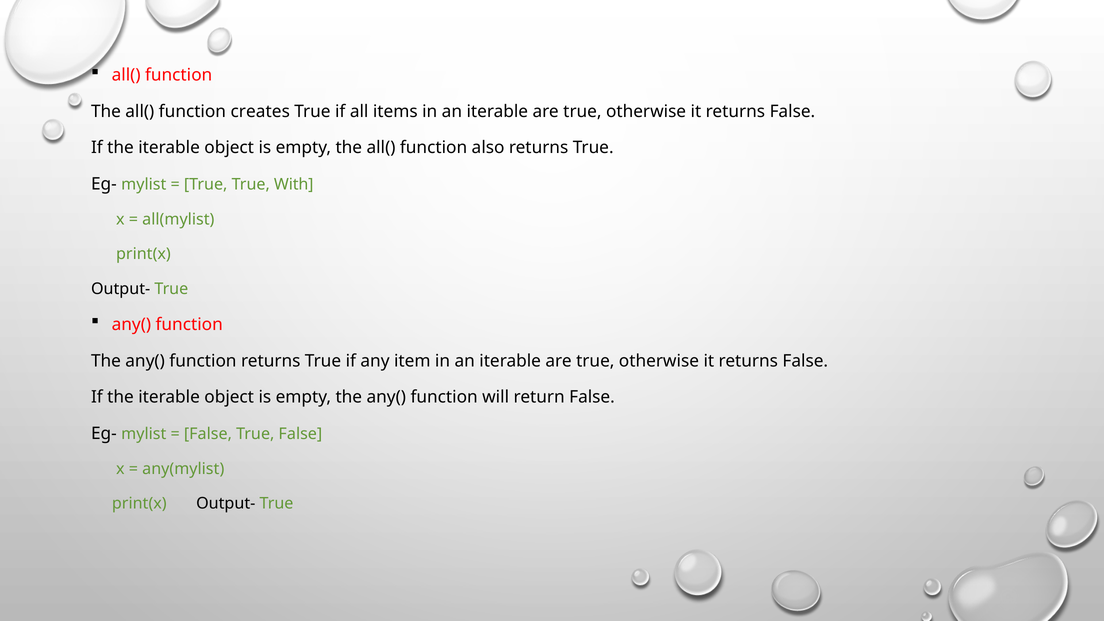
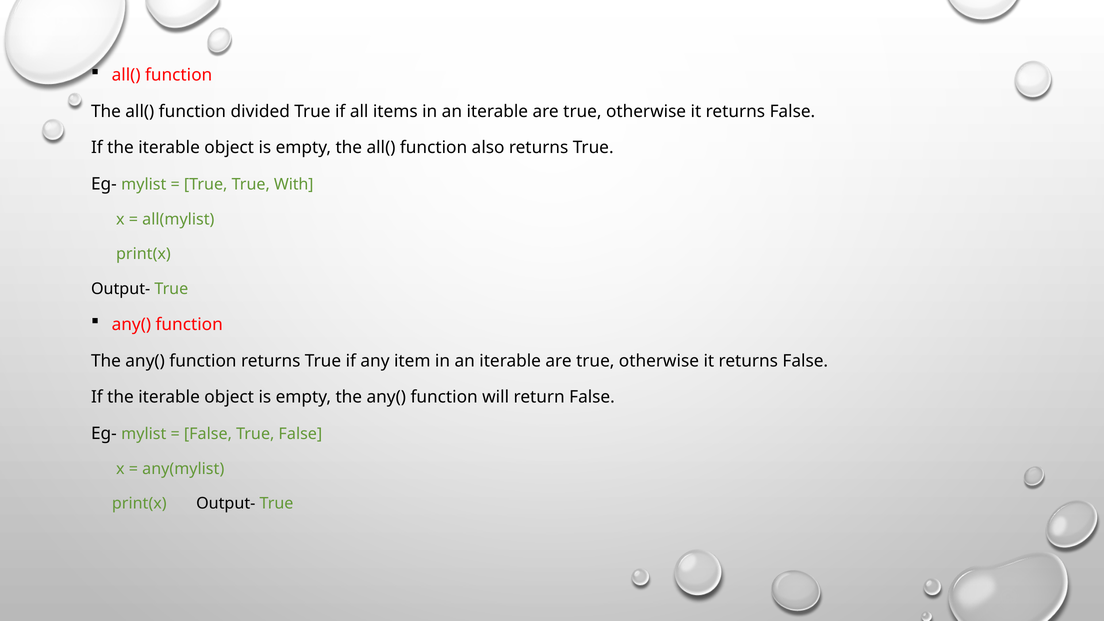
creates: creates -> divided
